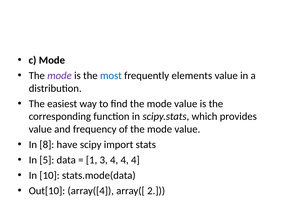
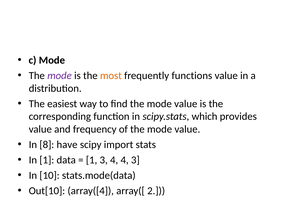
most colour: blue -> orange
elements: elements -> functions
In 5: 5 -> 1
4 4 4: 4 -> 3
